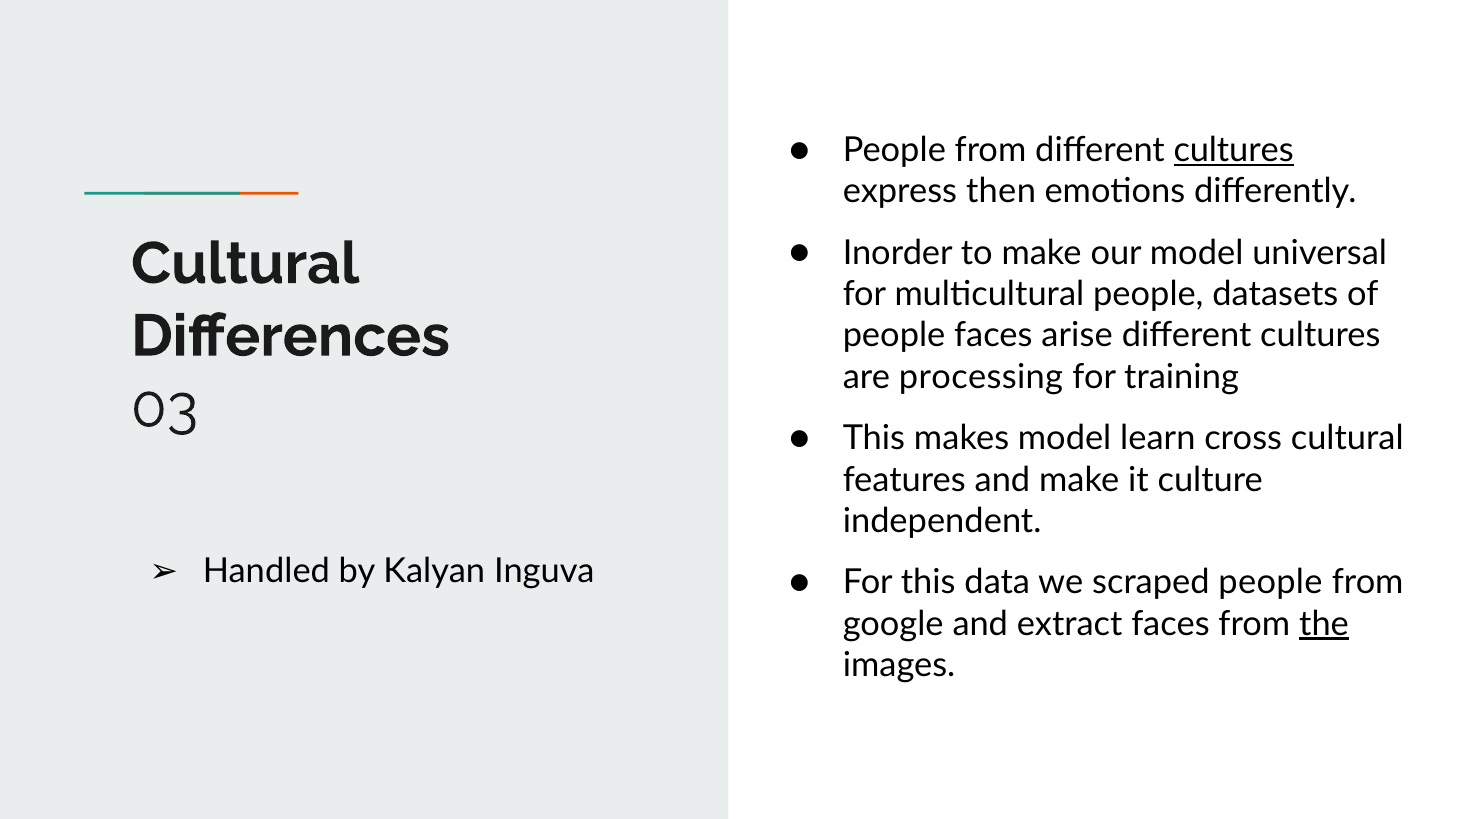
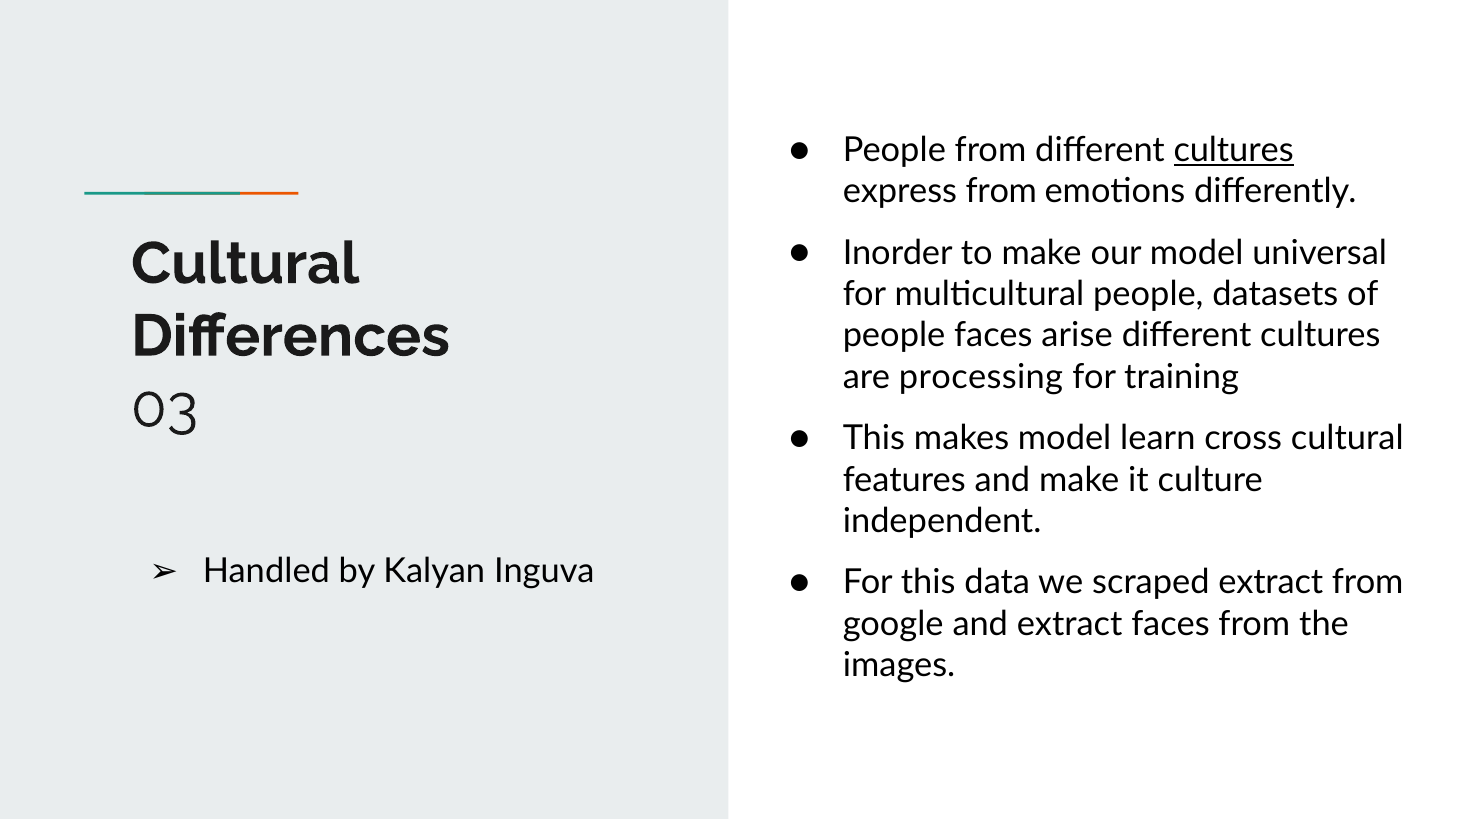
express then: then -> from
scraped people: people -> extract
the underline: present -> none
